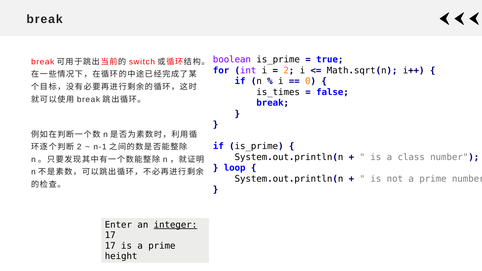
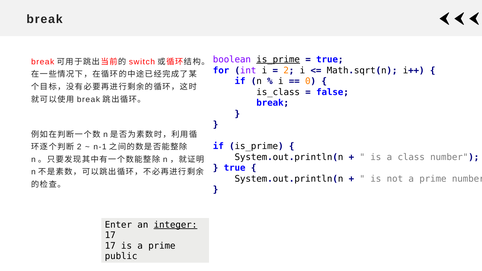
is_prime at (278, 60) underline: none -> present
is_times: is_times -> is_class
loop at (235, 168): loop -> true
height: height -> public
